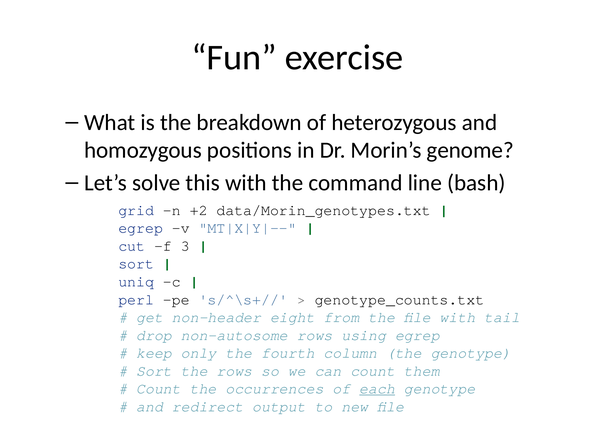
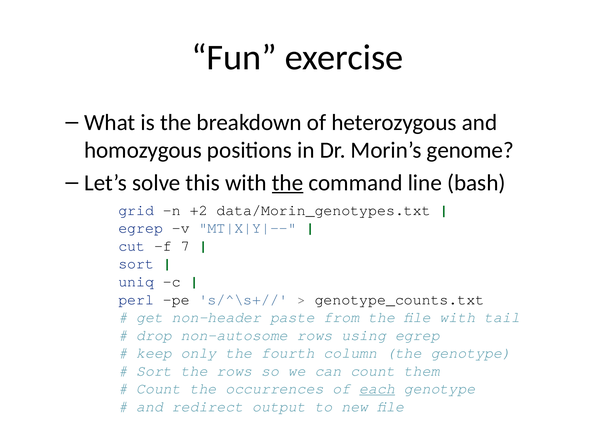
the at (288, 183) underline: none -> present
3: 3 -> 7
eight: eight -> paste
